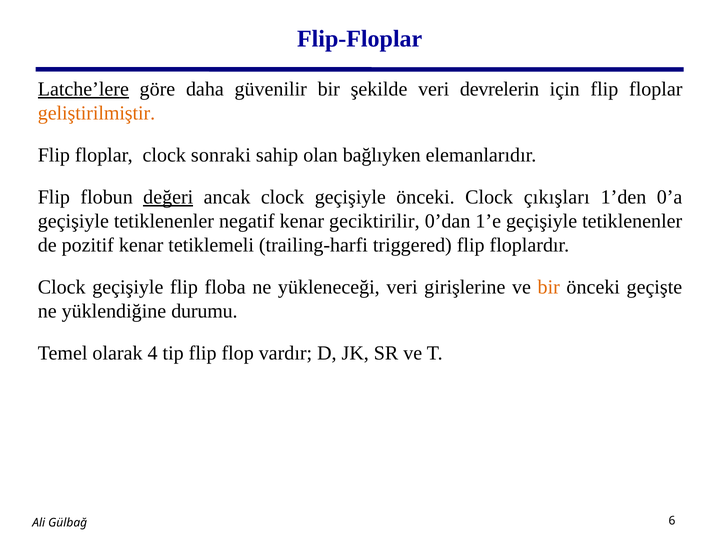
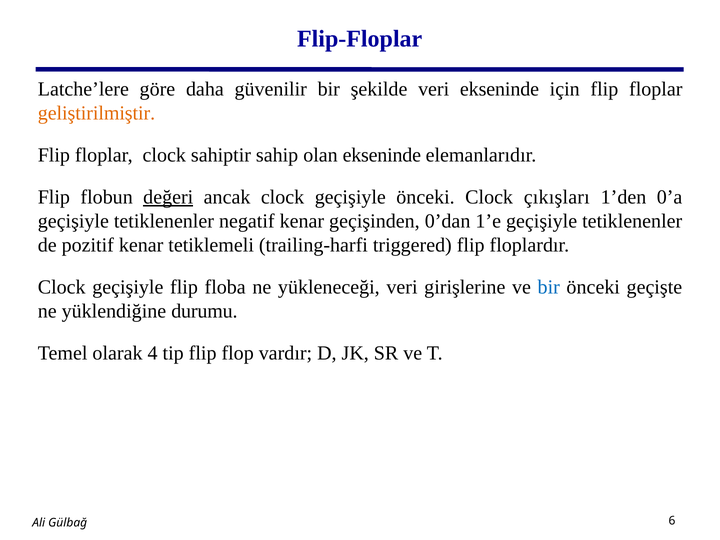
Latche’lere underline: present -> none
veri devrelerin: devrelerin -> ekseninde
sonraki: sonraki -> sahiptir
olan bağlıyken: bağlıyken -> ekseninde
geciktirilir: geciktirilir -> geçişinden
bir at (549, 287) colour: orange -> blue
